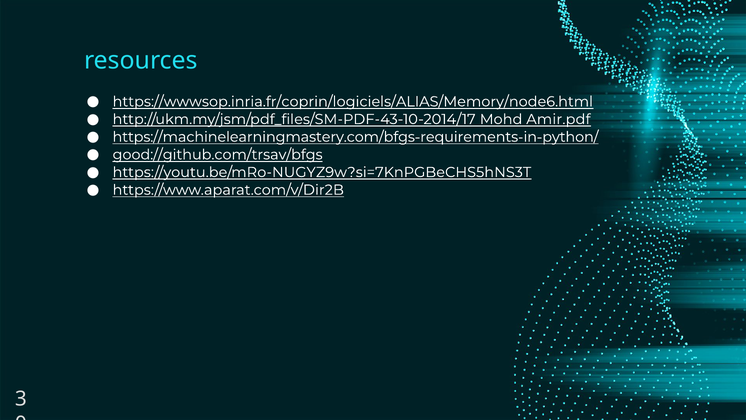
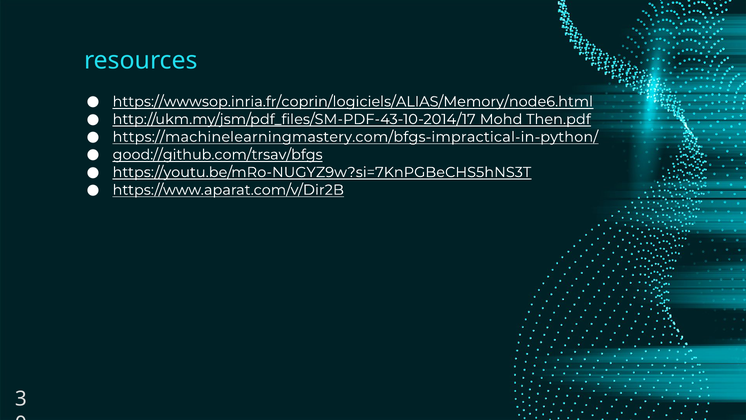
Amir.pdf: Amir.pdf -> Then.pdf
https://machinelearningmastery.com/bfgs-requirements-in-python/: https://machinelearningmastery.com/bfgs-requirements-in-python/ -> https://machinelearningmastery.com/bfgs-impractical-in-python/
